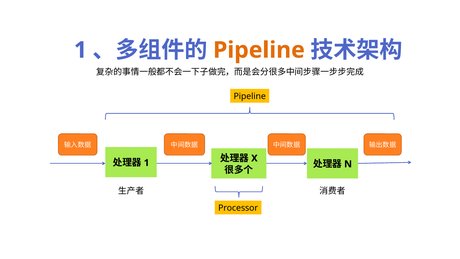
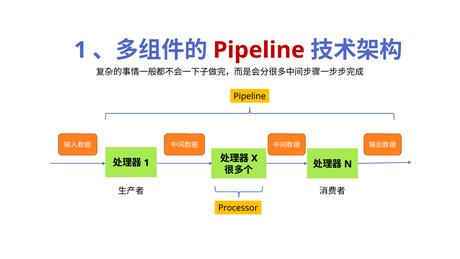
Pipeline at (259, 50) colour: orange -> red
